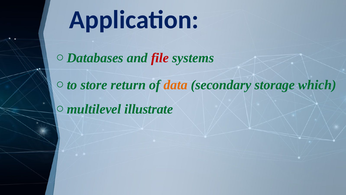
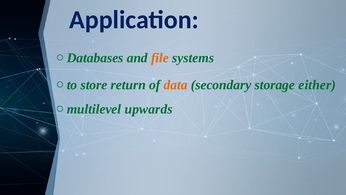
file colour: red -> orange
which: which -> either
illustrate: illustrate -> upwards
